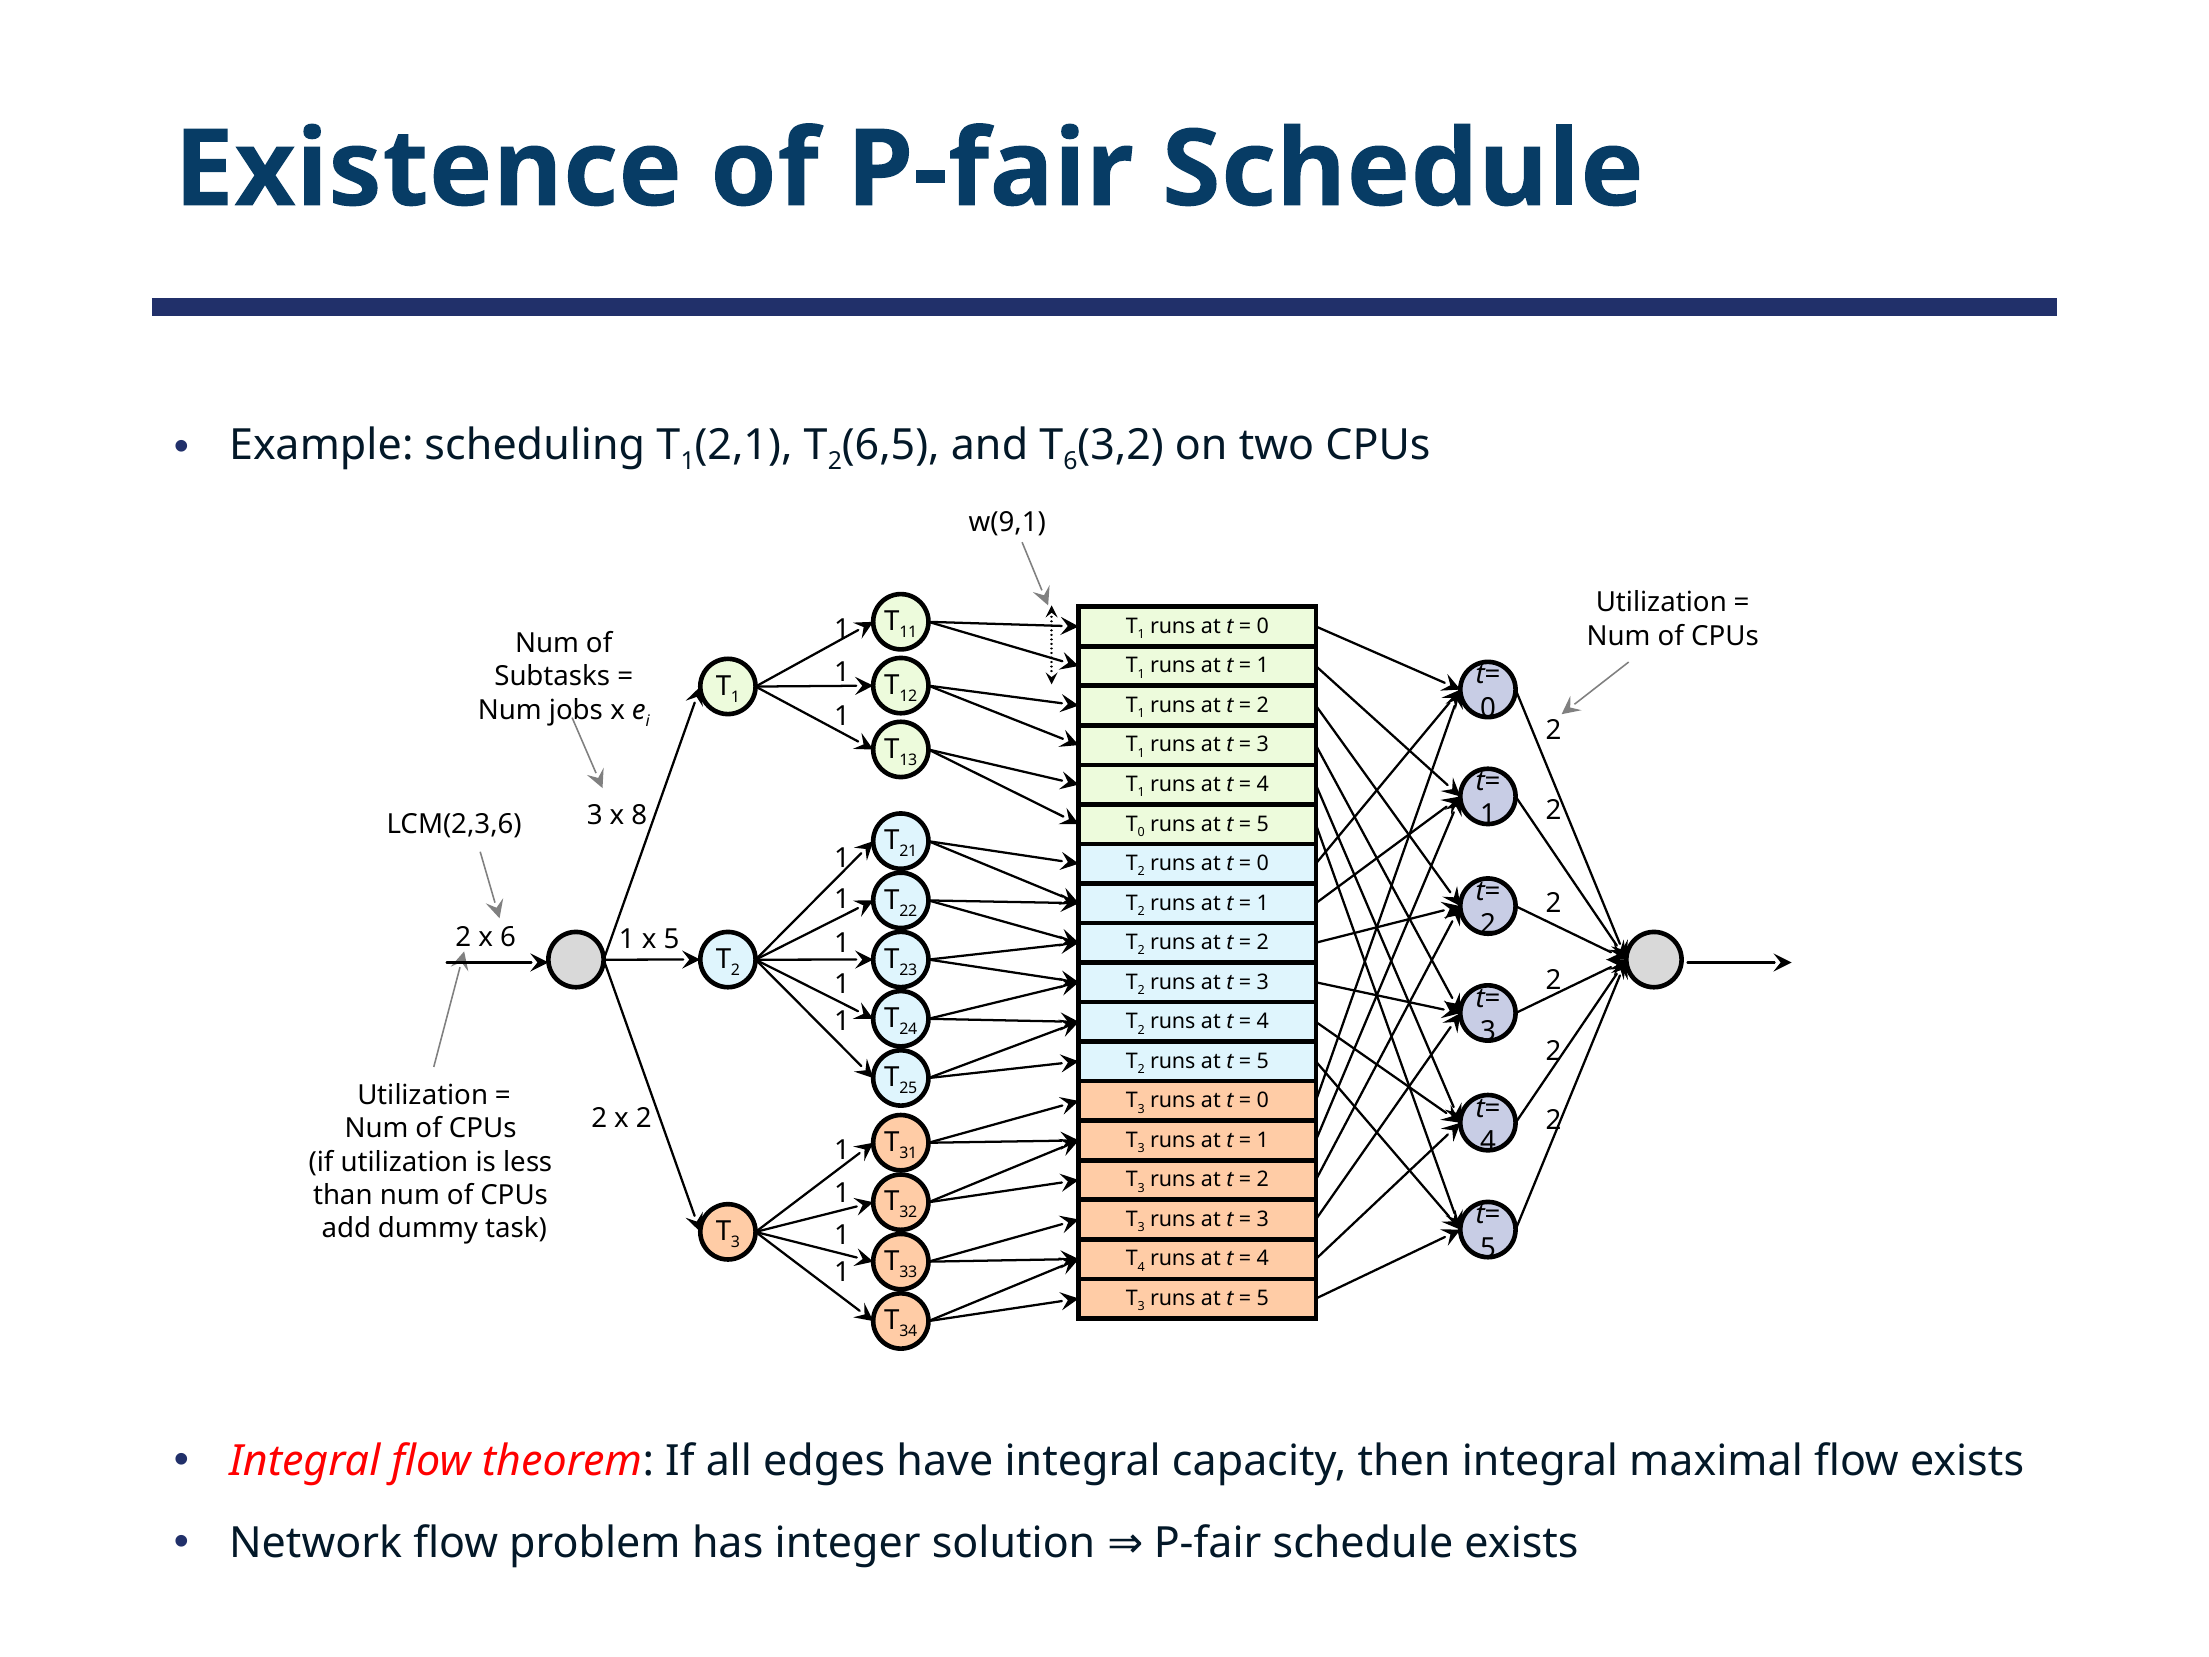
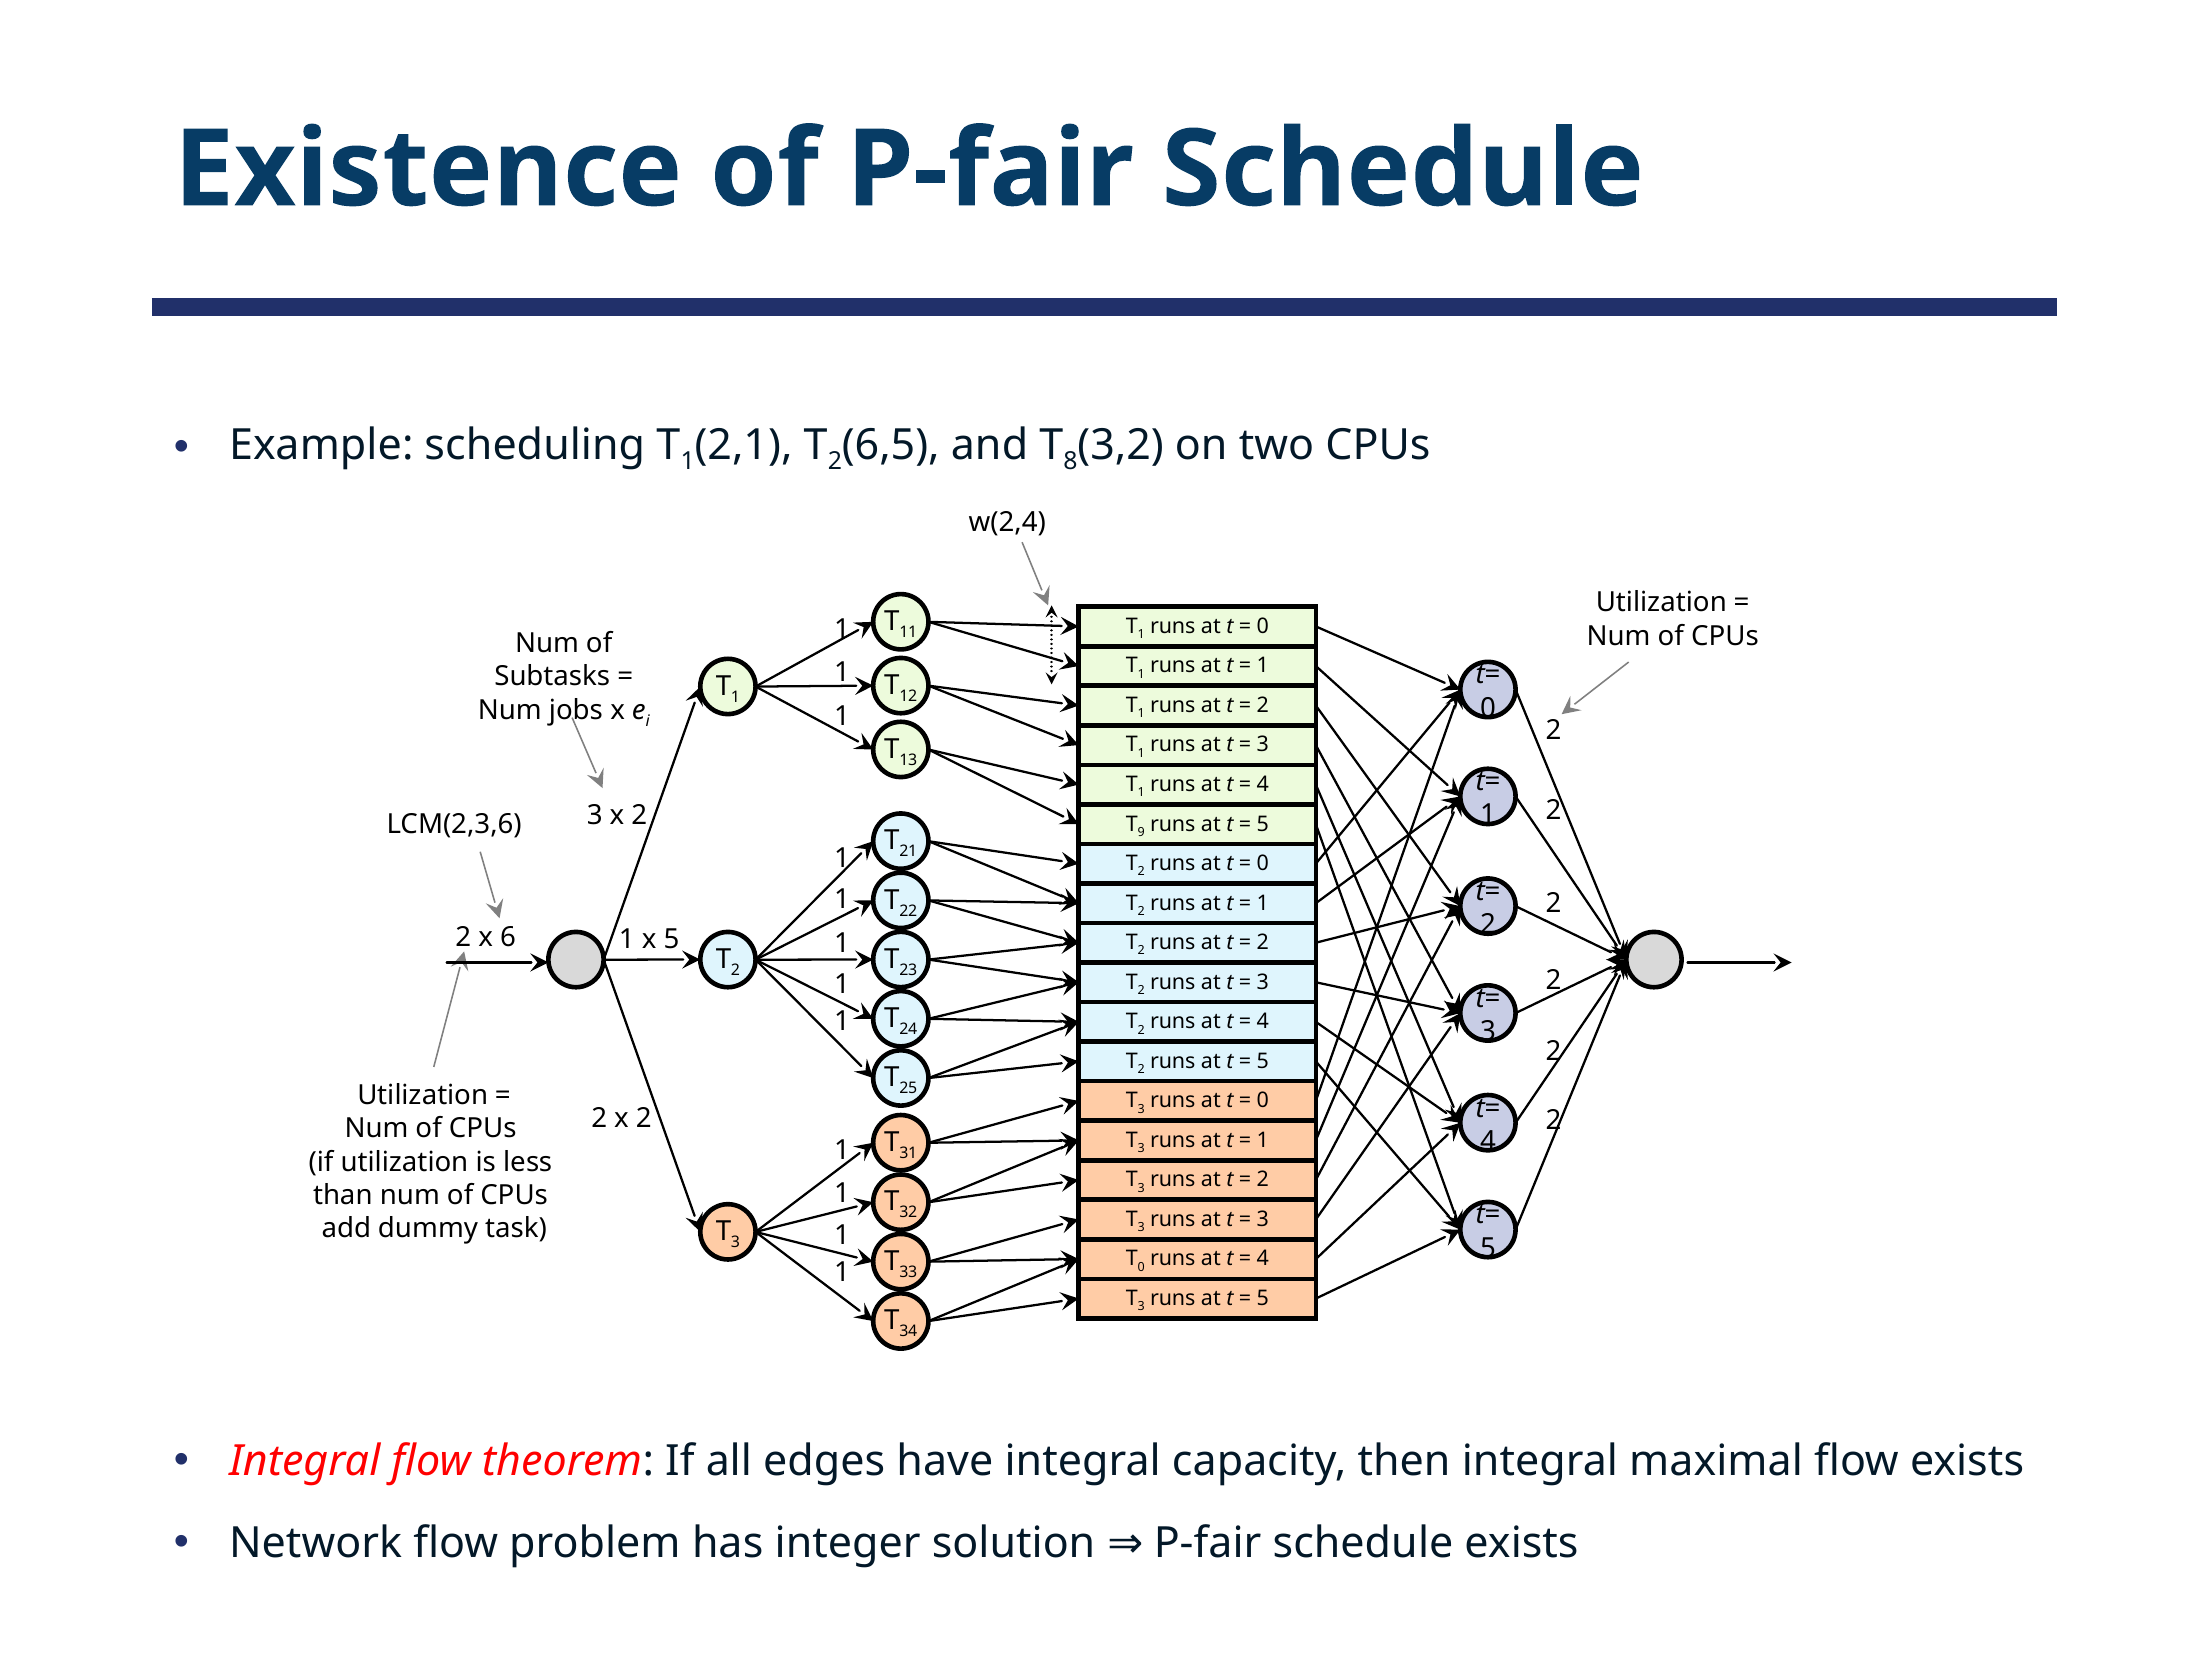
T 6: 6 -> 8
w(9,1: w(9,1 -> w(2,4
3 x 8: 8 -> 2
T 0: 0 -> 9
T 4: 4 -> 0
